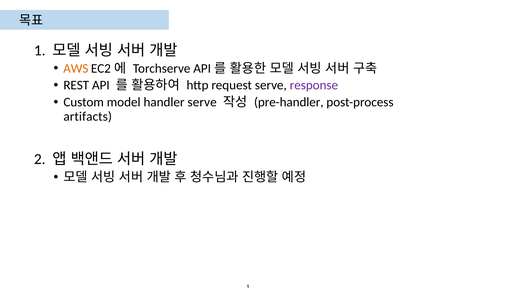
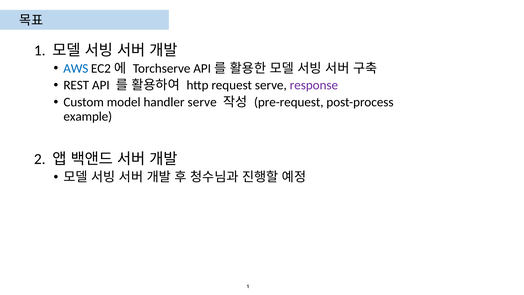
AWS colour: orange -> blue
pre-handler: pre-handler -> pre-request
artifacts: artifacts -> example
